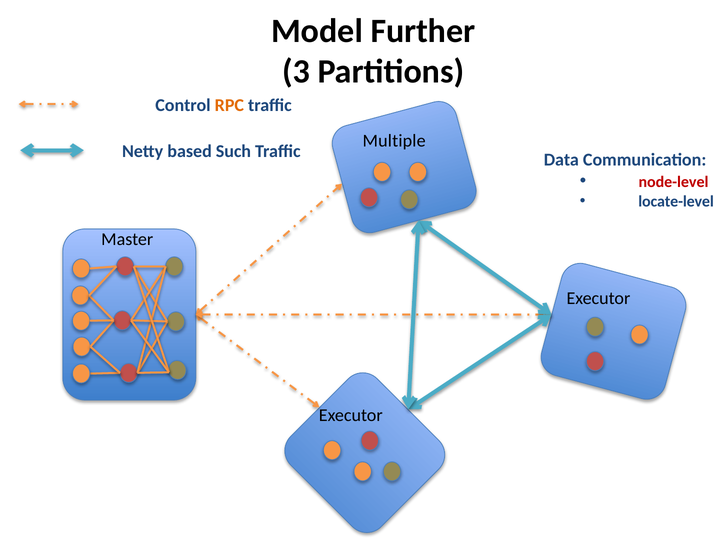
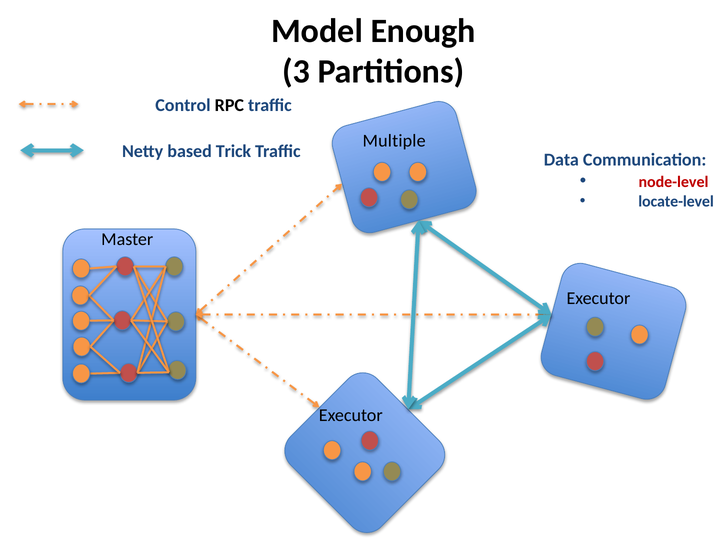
Further: Further -> Enough
RPC colour: orange -> black
Such: Such -> Trick
